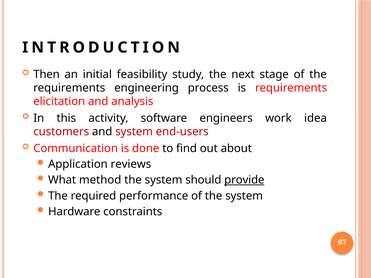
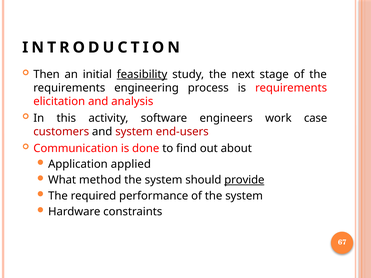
feasibility underline: none -> present
idea: idea -> case
reviews: reviews -> applied
